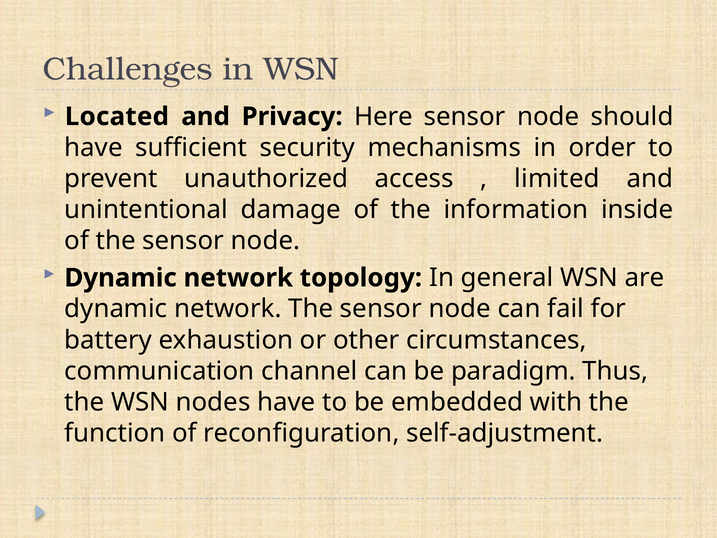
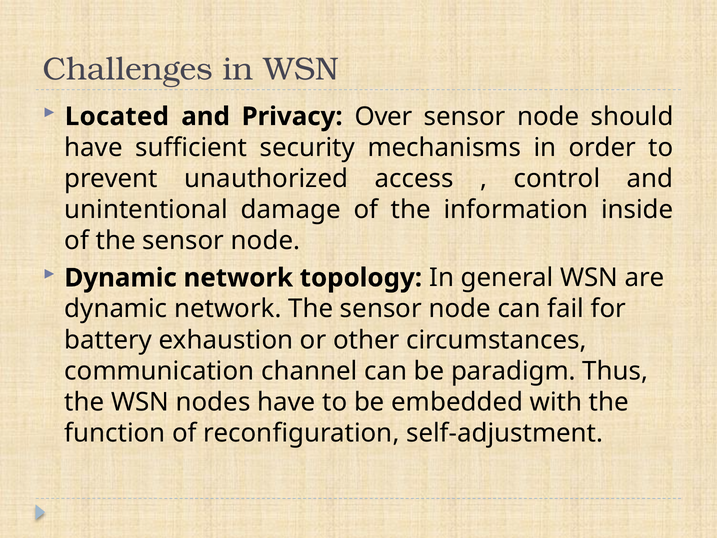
Here: Here -> Over
limited: limited -> control
